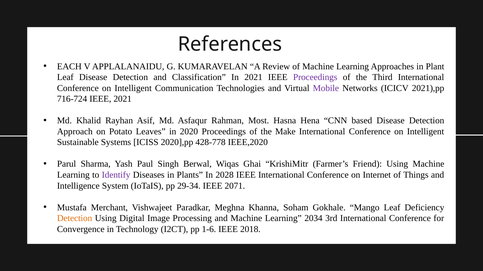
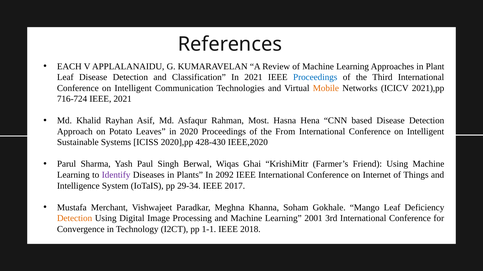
Proceedings at (315, 77) colour: purple -> blue
Mobile colour: purple -> orange
Make: Make -> From
428-778: 428-778 -> 428-430
2028: 2028 -> 2092
2071: 2071 -> 2017
2034: 2034 -> 2001
1-6: 1-6 -> 1-1
